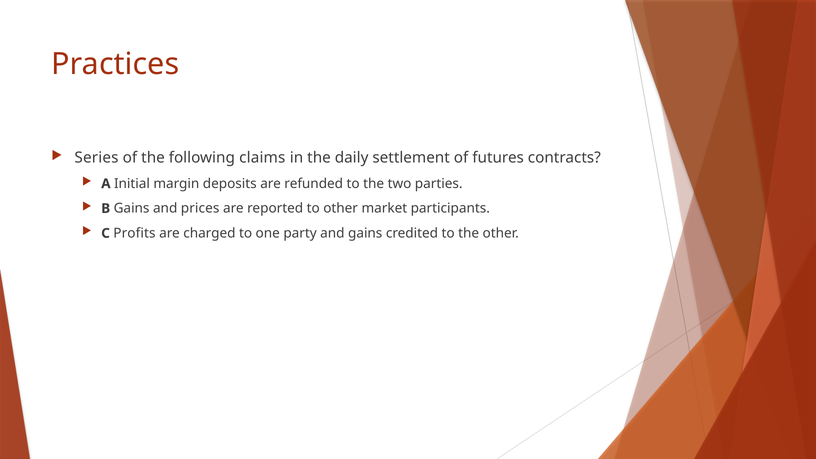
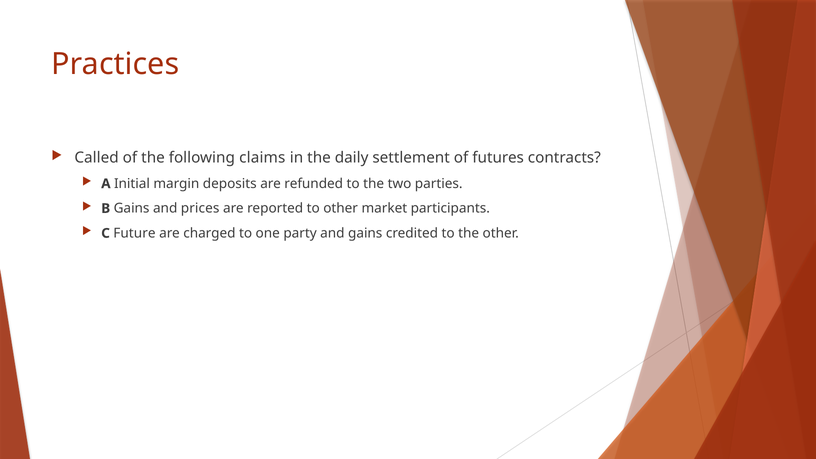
Series: Series -> Called
Profits: Profits -> Future
